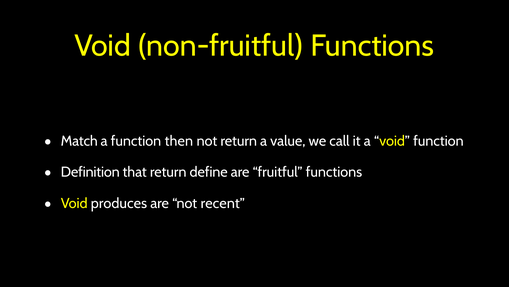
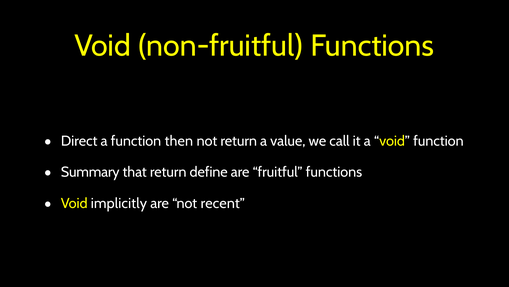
Match: Match -> Direct
Definition: Definition -> Summary
produces: produces -> implicitly
